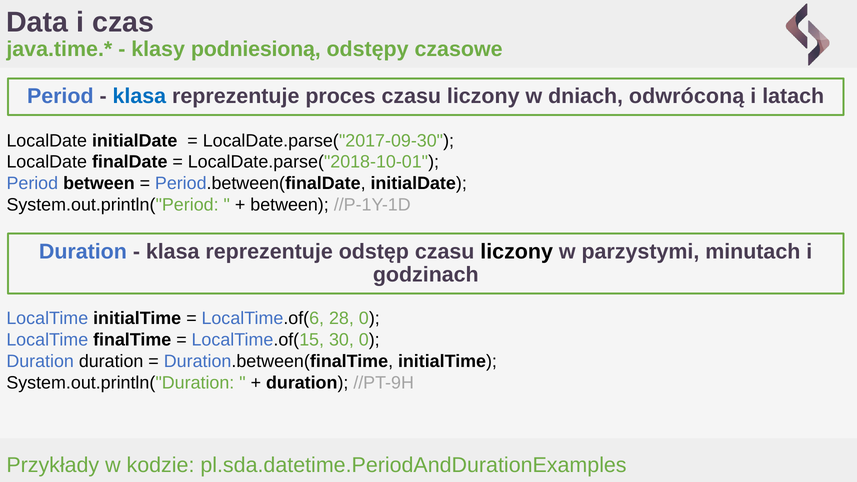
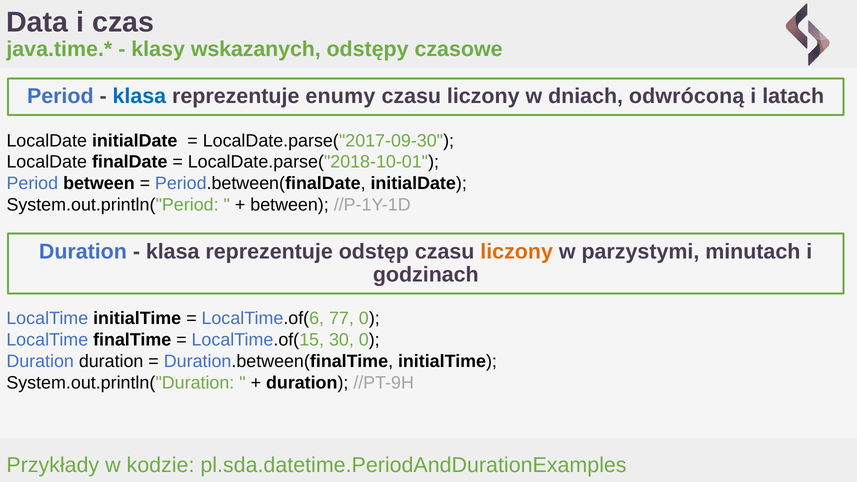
podniesioną: podniesioną -> wskazanych
proces: proces -> enumy
liczony at (517, 252) colour: black -> orange
28: 28 -> 77
